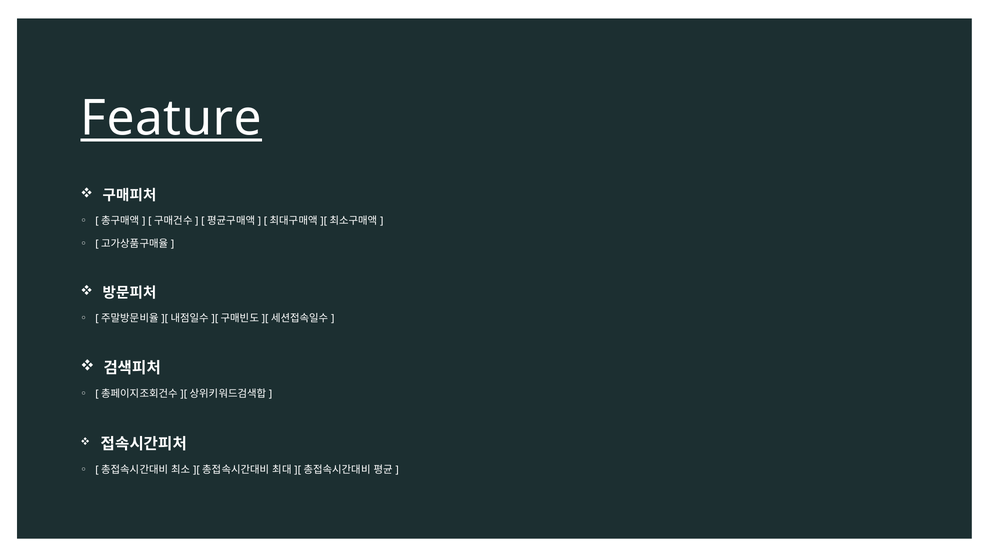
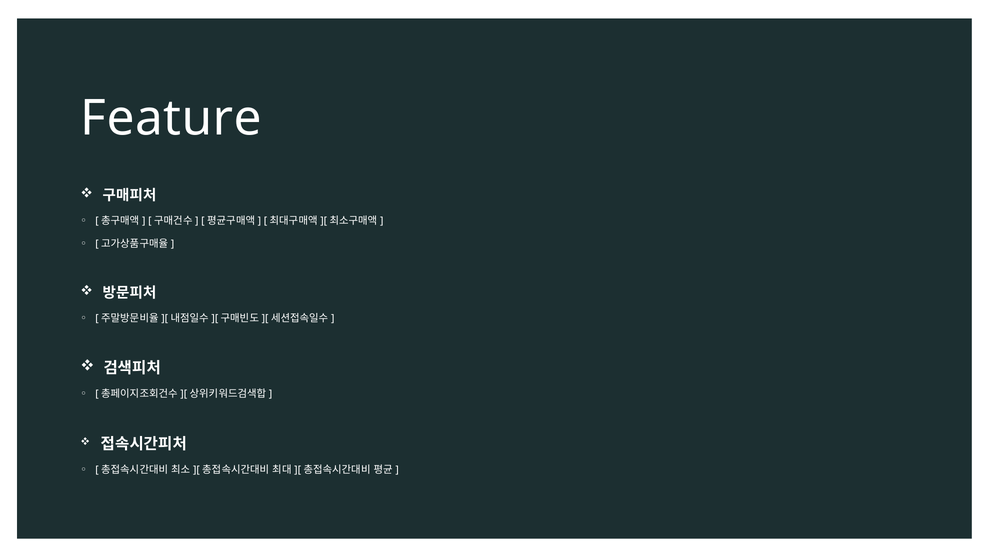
Feature underline: present -> none
